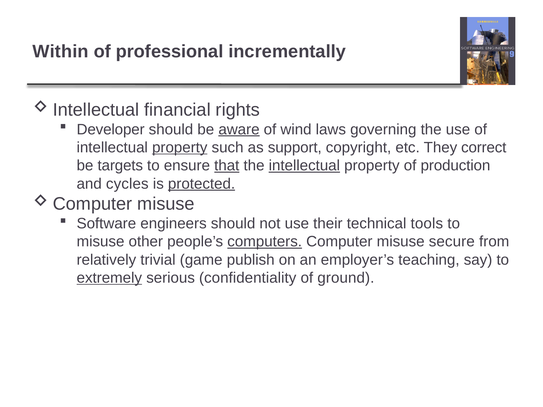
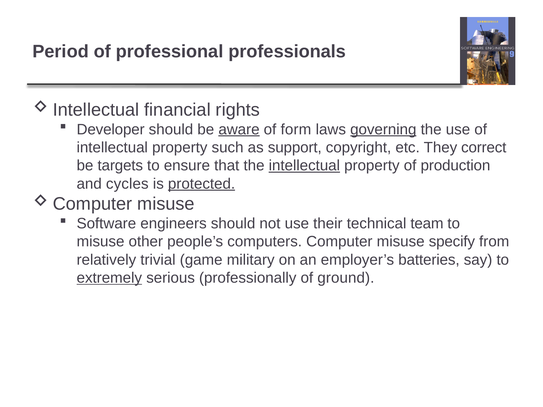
Within: Within -> Period
incrementally: incrementally -> professionals
wind: wind -> form
governing underline: none -> present
property at (180, 148) underline: present -> none
that underline: present -> none
tools: tools -> team
computers underline: present -> none
secure: secure -> specify
publish: publish -> military
teaching: teaching -> batteries
confidentiality: confidentiality -> professionally
